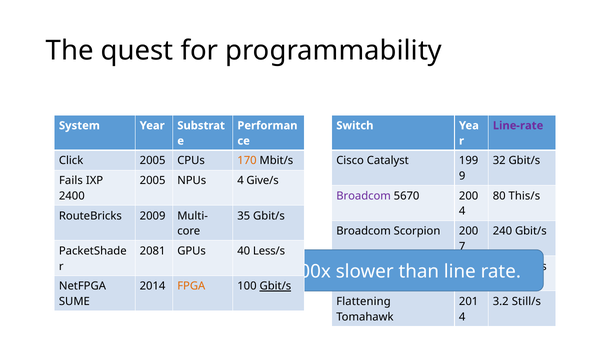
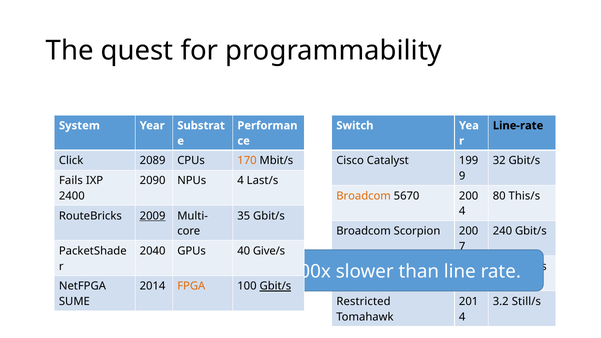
Line-rate colour: purple -> black
Click 2005: 2005 -> 2089
2005 at (153, 181): 2005 -> 2090
Give/s: Give/s -> Last/s
Broadcom at (364, 196) colour: purple -> orange
2009 underline: none -> present
2081: 2081 -> 2040
Less/s: Less/s -> Give/s
Flattening: Flattening -> Restricted
